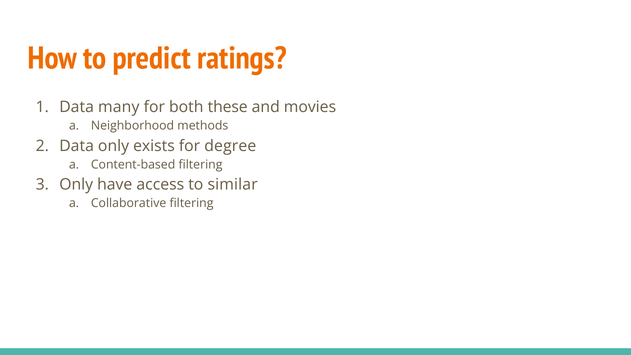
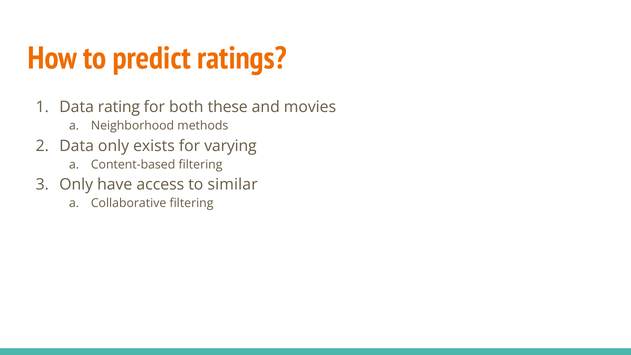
many: many -> rating
degree: degree -> varying
